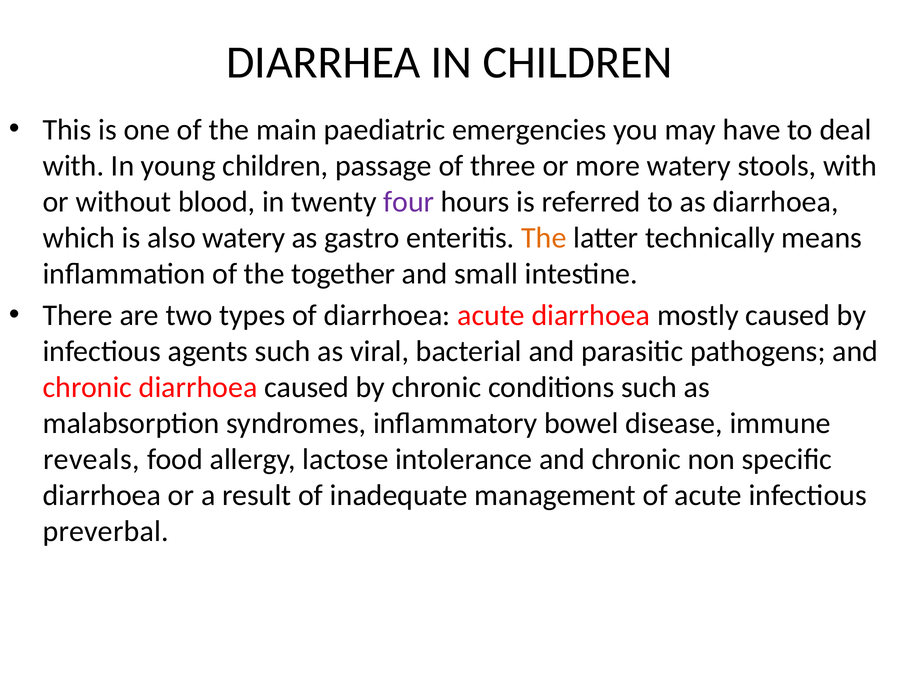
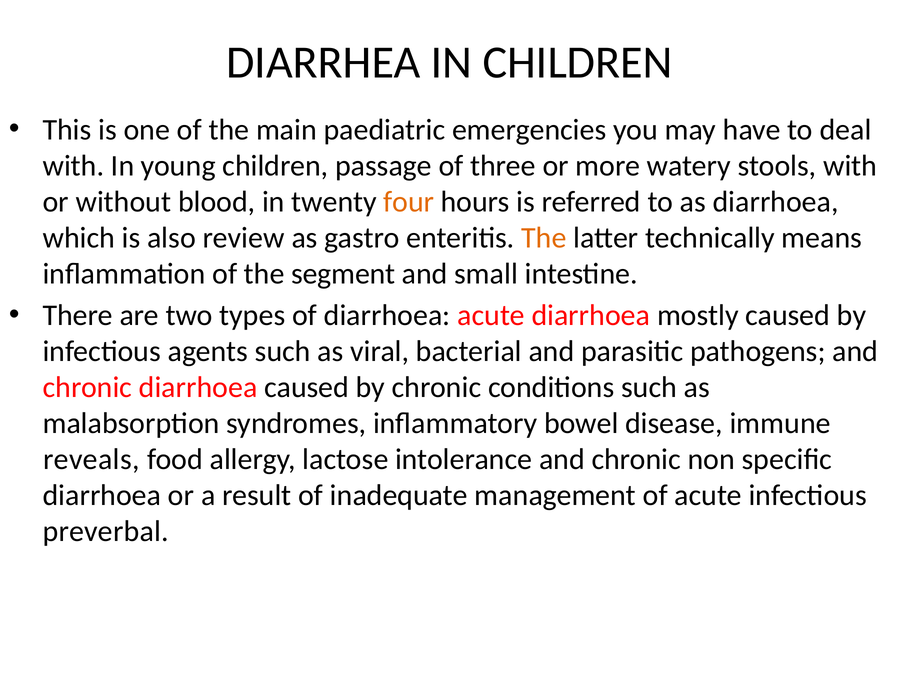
four colour: purple -> orange
also watery: watery -> review
together: together -> segment
